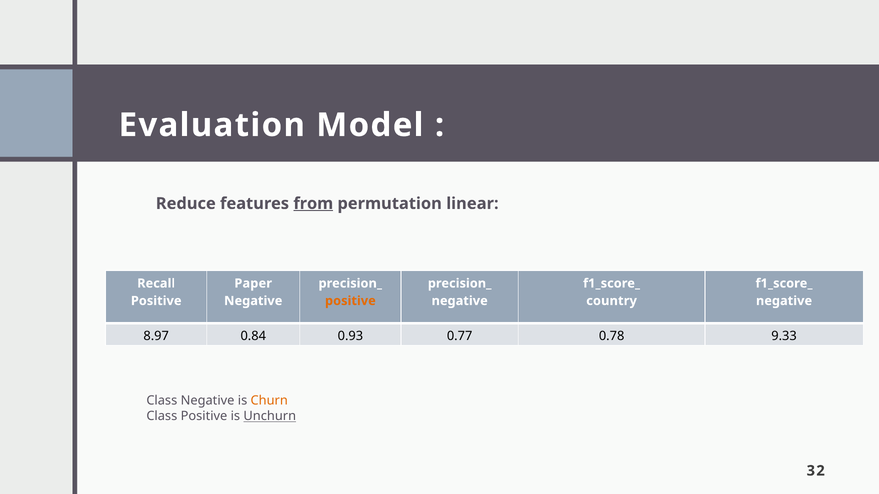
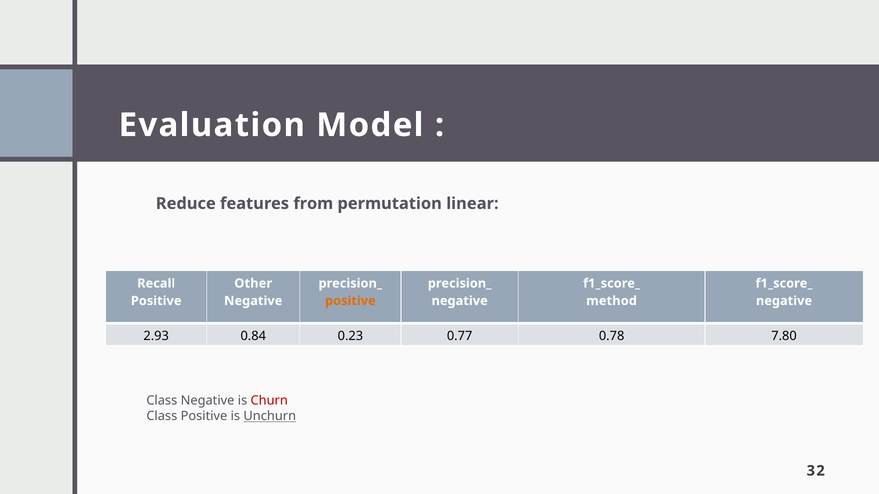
from underline: present -> none
Paper: Paper -> Other
country: country -> method
8.97: 8.97 -> 2.93
0.93: 0.93 -> 0.23
9.33: 9.33 -> 7.80
Churn colour: orange -> red
